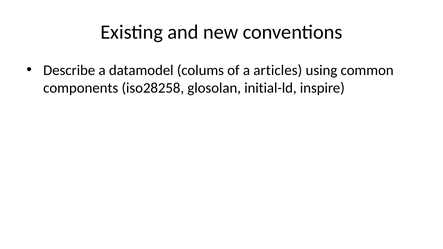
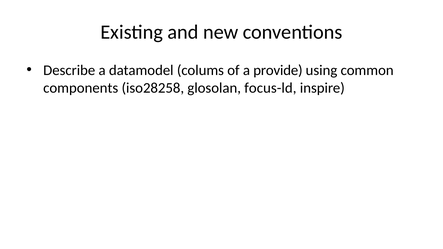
articles: articles -> provide
initial-ld: initial-ld -> focus-ld
